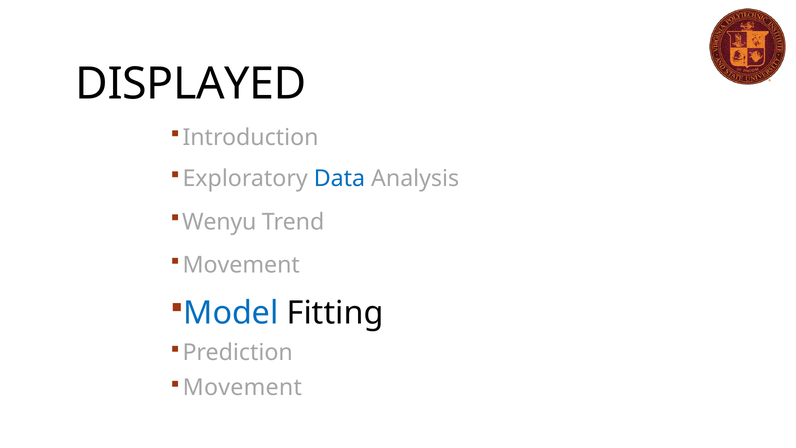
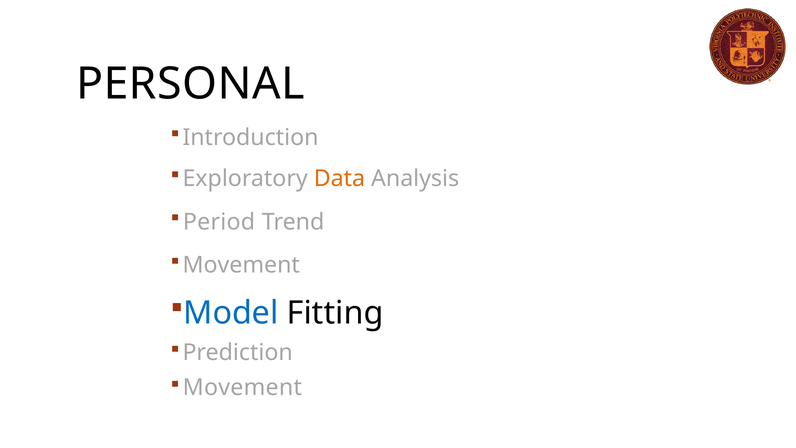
DISPLAYED: DISPLAYED -> PERSONAL
Data colour: blue -> orange
Wenyu: Wenyu -> Period
